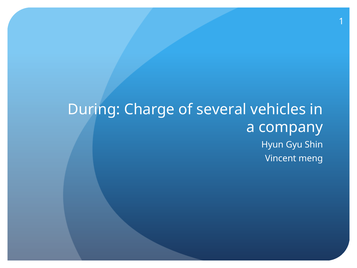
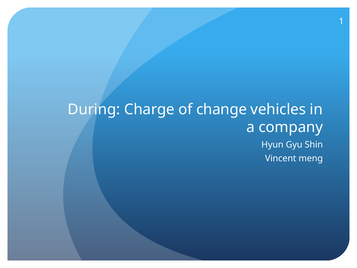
several: several -> change
